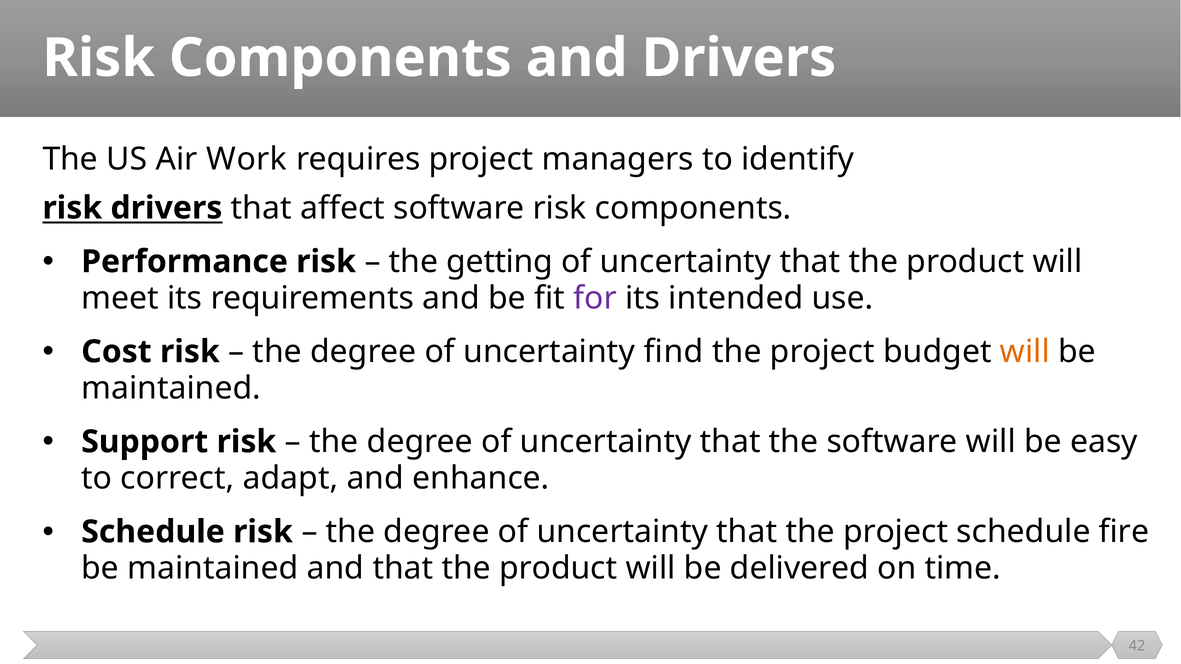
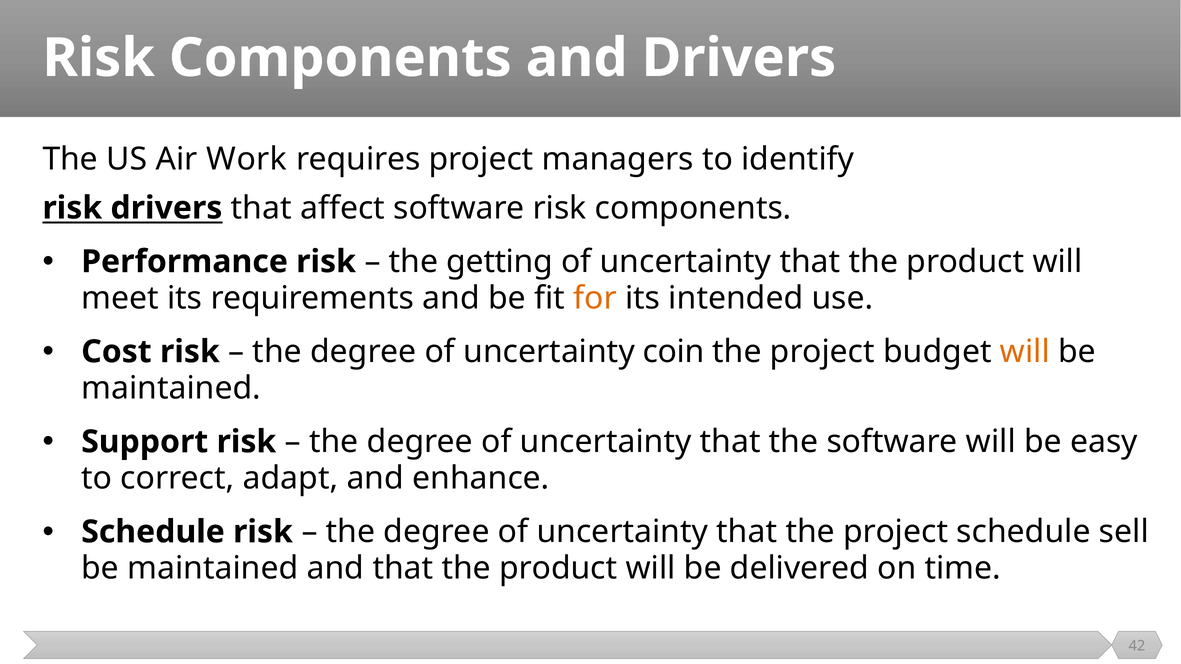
for colour: purple -> orange
find: find -> coin
fire: fire -> sell
